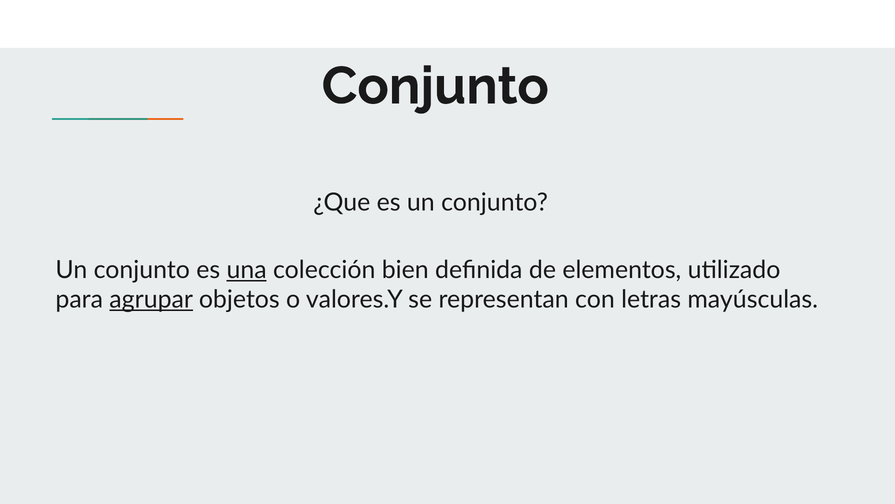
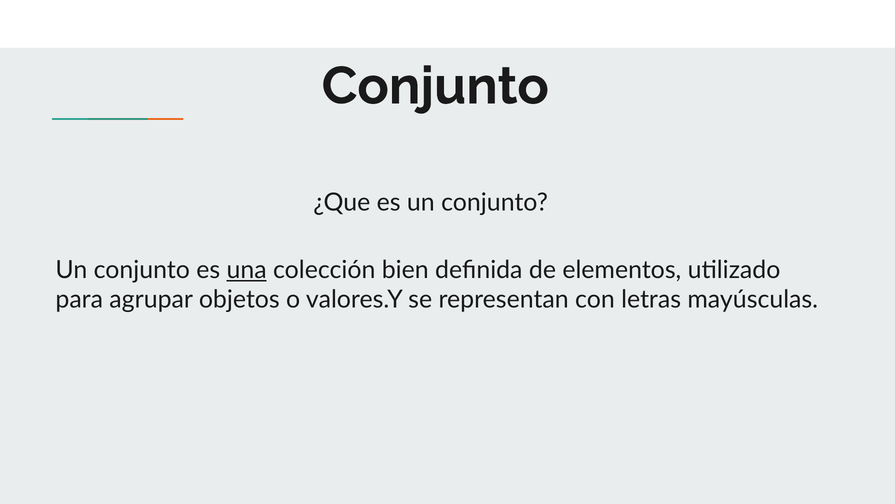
agrupar underline: present -> none
